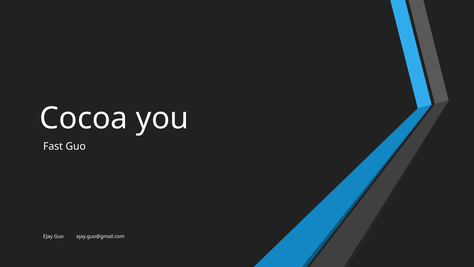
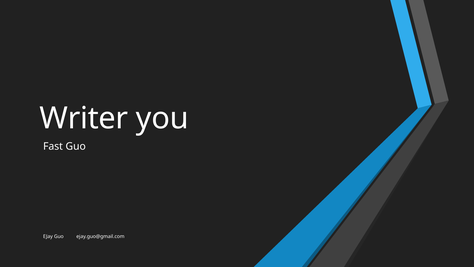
Cocoa: Cocoa -> Writer
